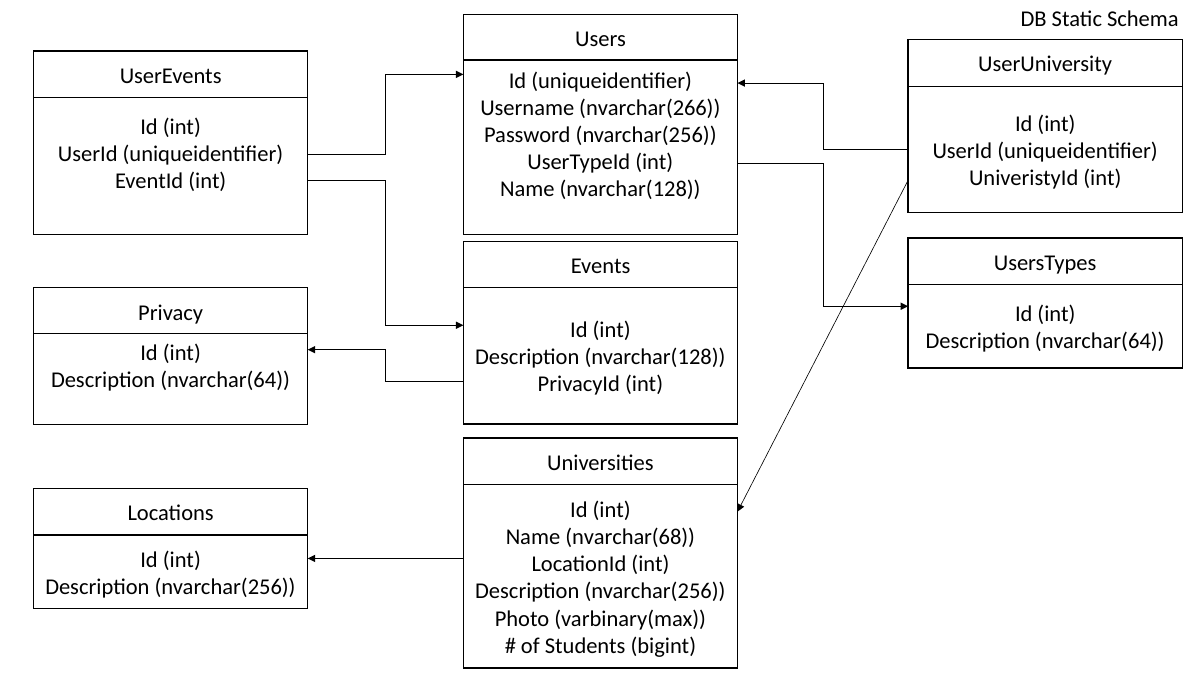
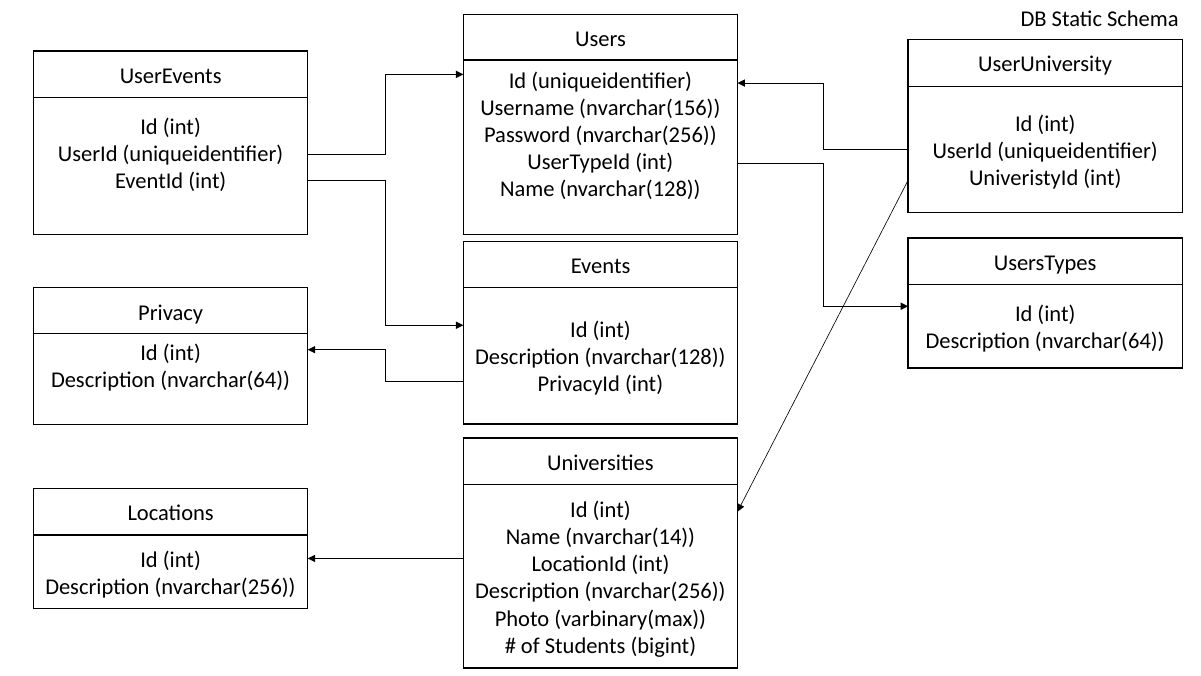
nvarchar(266: nvarchar(266 -> nvarchar(156
nvarchar(68: nvarchar(68 -> nvarchar(14
